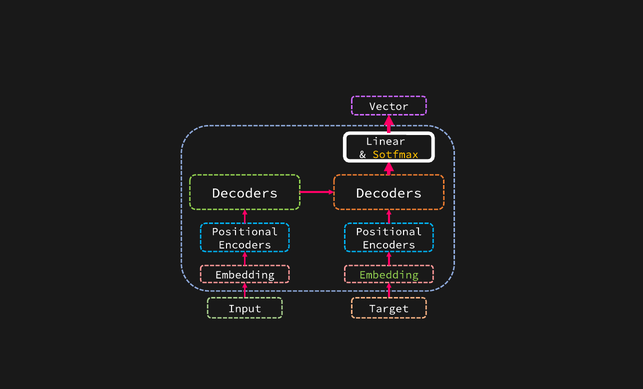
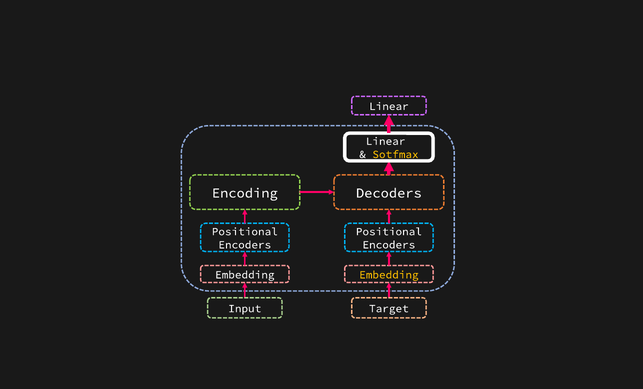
Vector at (389, 106): Vector -> Linear
Decoders at (245, 193): Decoders -> Encoding
Embedding at (389, 275) colour: light green -> yellow
